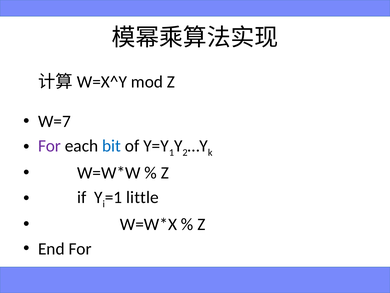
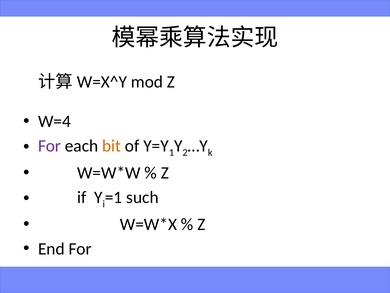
W=7: W=7 -> W=4
bit colour: blue -> orange
little: little -> such
